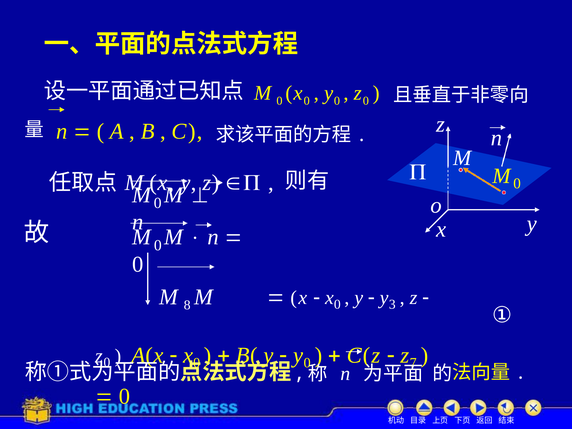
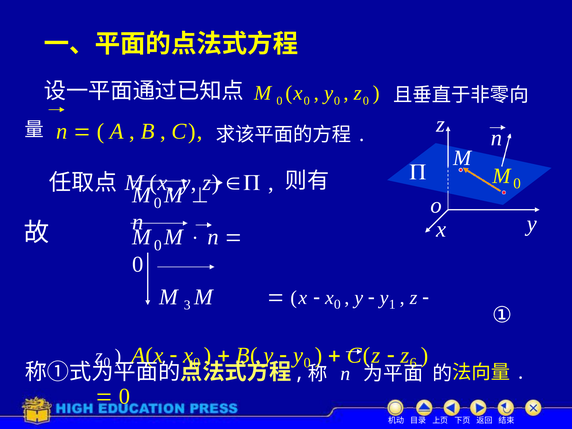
8: 8 -> 3
3: 3 -> 1
7: 7 -> 6
